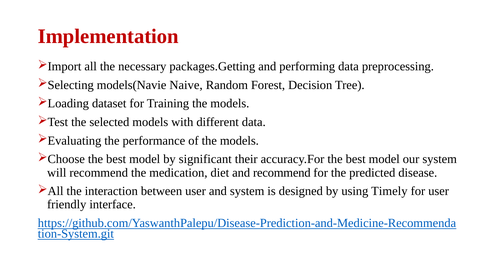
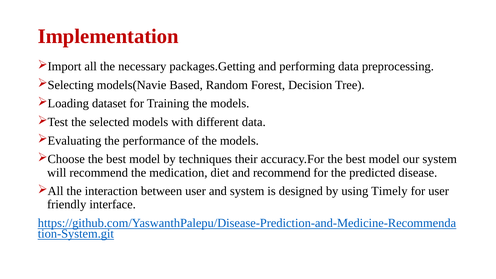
Naive: Naive -> Based
significant: significant -> techniques
